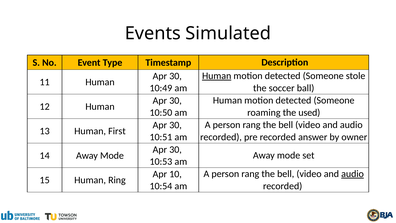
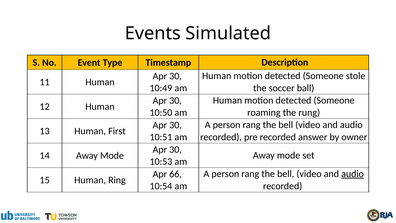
Human at (217, 76) underline: present -> none
used: used -> rung
10: 10 -> 66
